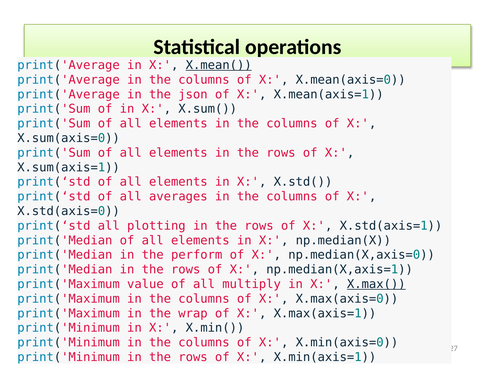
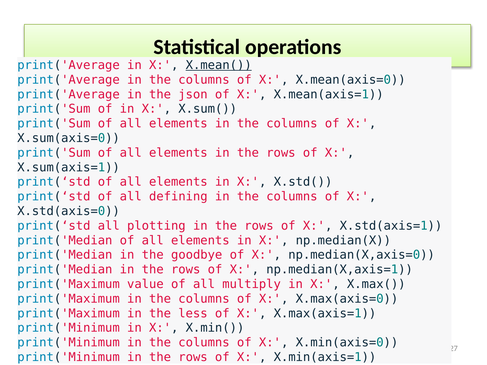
averages: averages -> defining
perform: perform -> goodbye
X.max( underline: present -> none
wrap: wrap -> less
